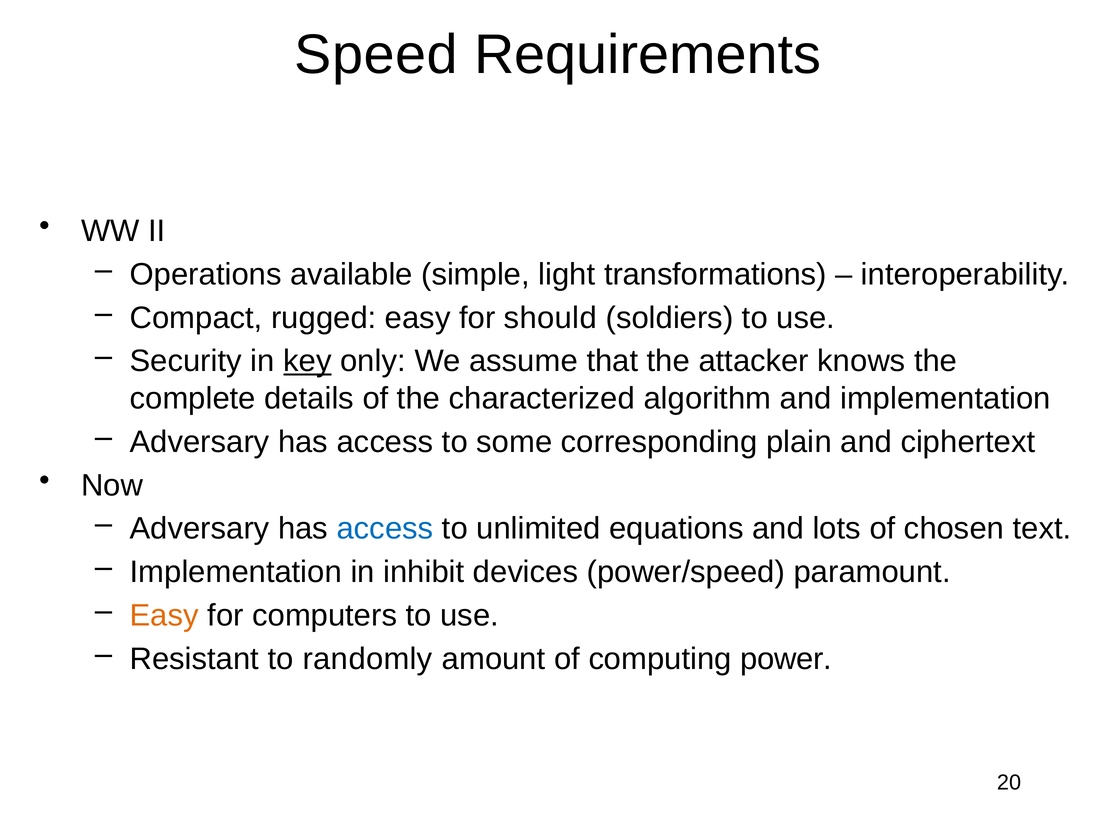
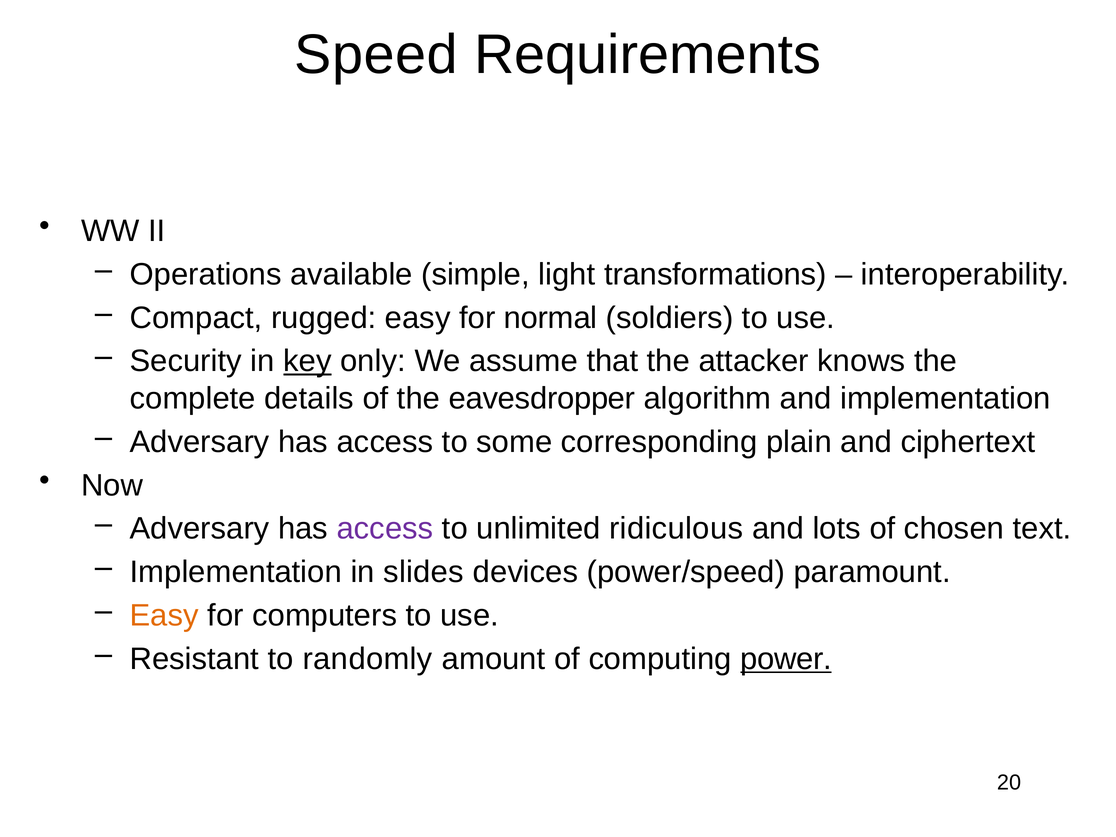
should: should -> normal
characterized: characterized -> eavesdropper
access at (385, 529) colour: blue -> purple
equations: equations -> ridiculous
inhibit: inhibit -> slides
power underline: none -> present
